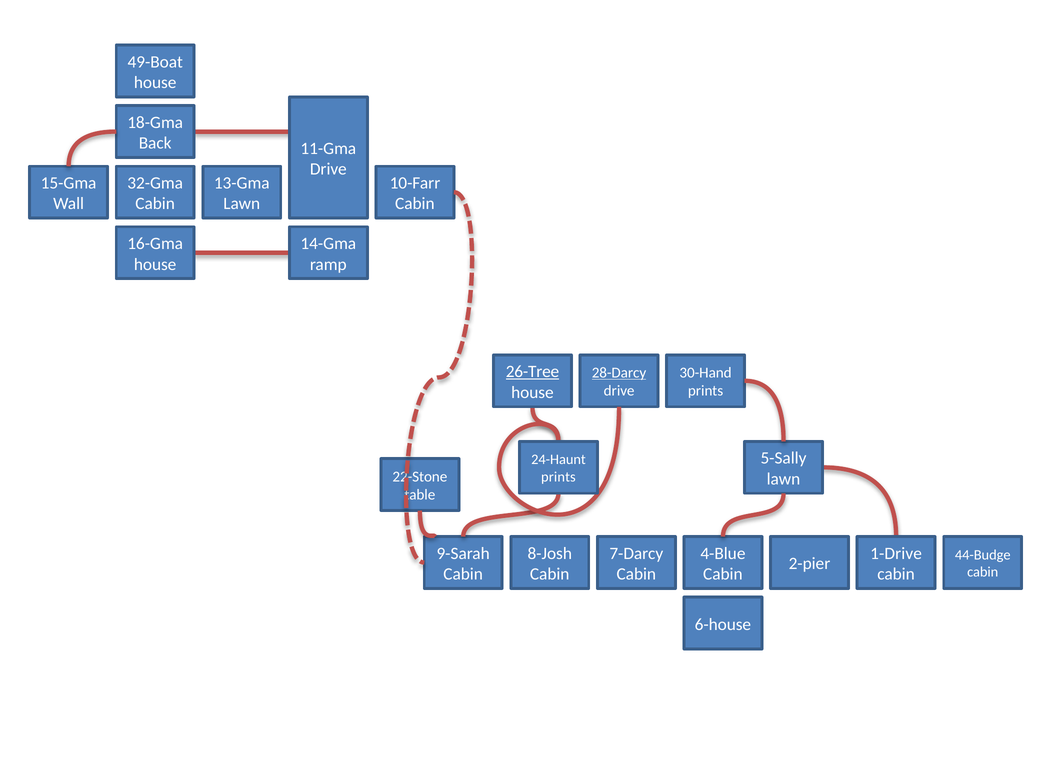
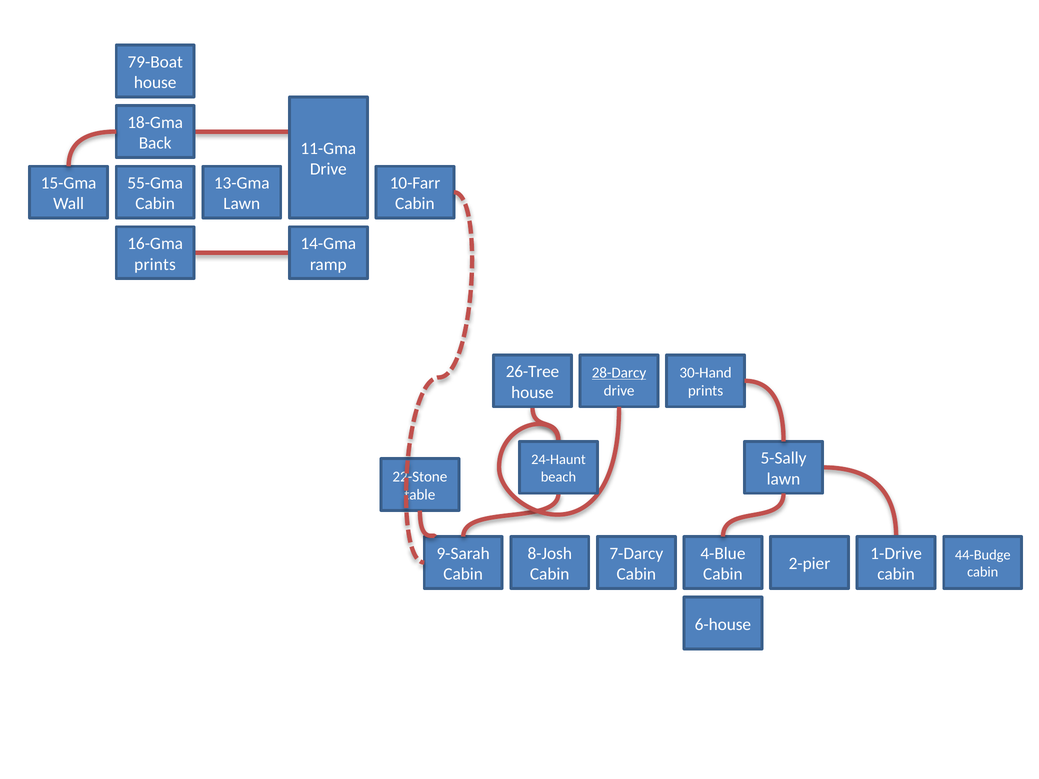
49-Boat: 49-Boat -> 79-Boat
32-Gma: 32-Gma -> 55-Gma
house at (155, 264): house -> prints
26-Tree underline: present -> none
prints at (558, 477): prints -> beach
